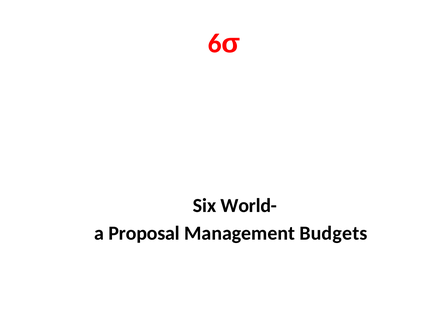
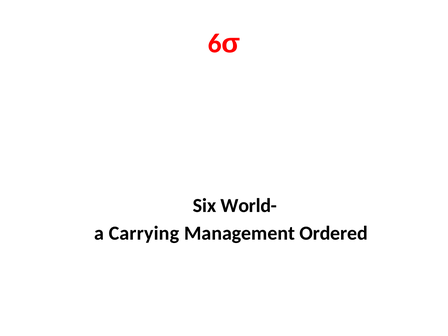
Proposal: Proposal -> Carrying
Budgets: Budgets -> Ordered
